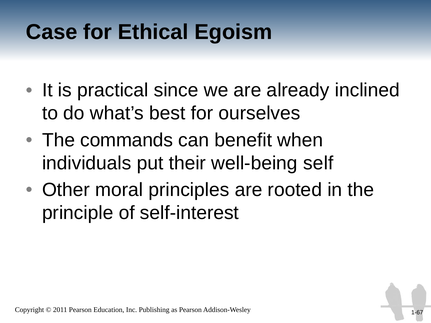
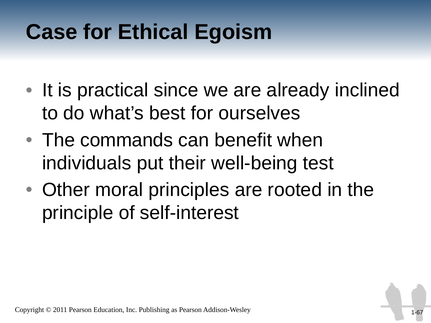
self: self -> test
